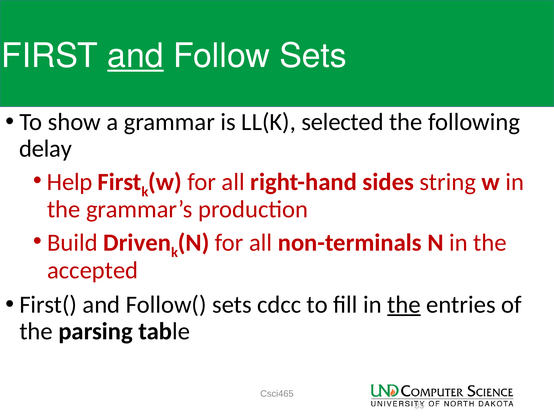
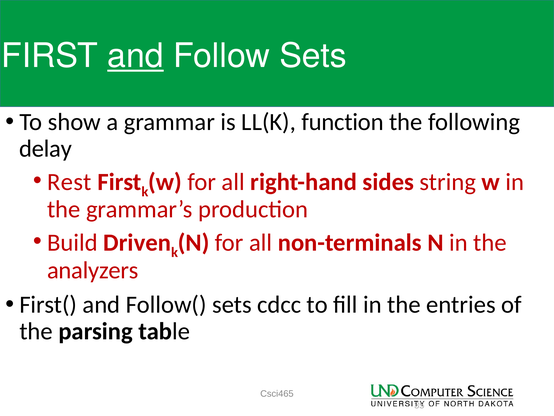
selected: selected -> function
Help: Help -> Rest
accepted: accepted -> analyzers
the at (404, 304) underline: present -> none
